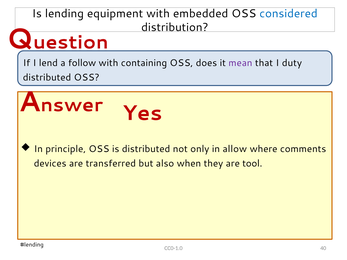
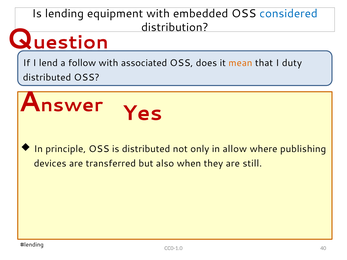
containing: containing -> associated
mean colour: purple -> orange
comments: comments -> publishing
tool: tool -> still
